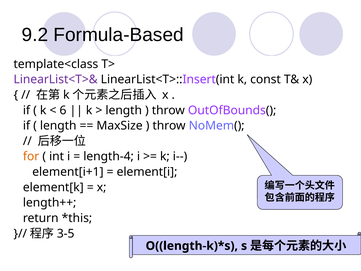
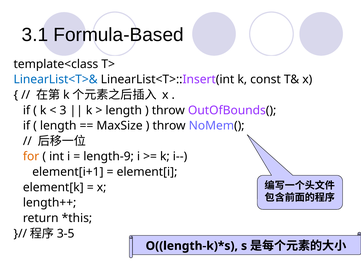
9.2: 9.2 -> 3.1
LinearList<T>& colour: purple -> blue
6: 6 -> 3
length-4: length-4 -> length-9
